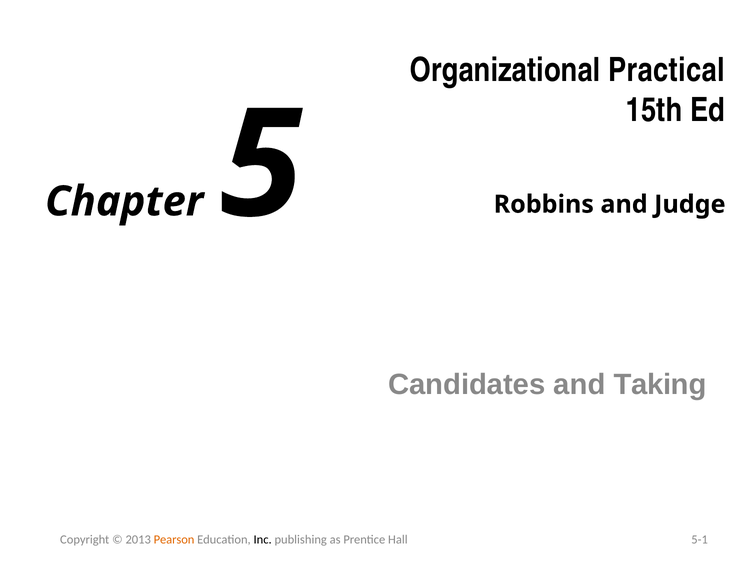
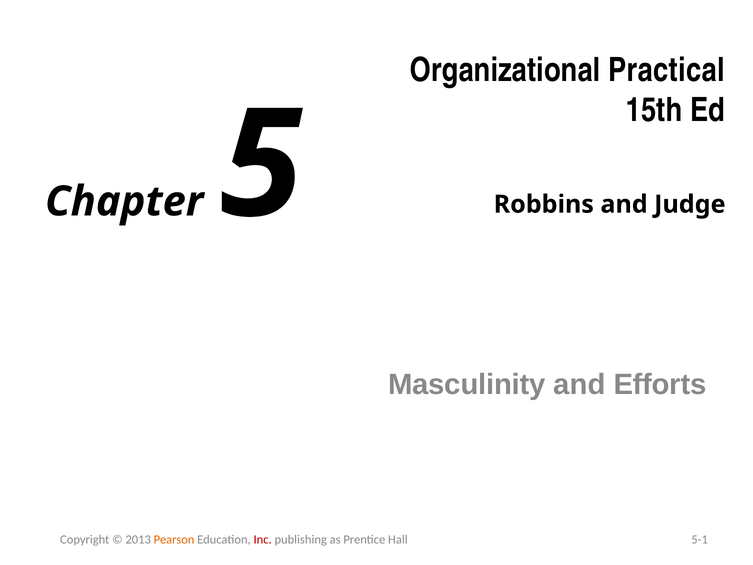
Candidates: Candidates -> Masculinity
Taking: Taking -> Efforts
Inc colour: black -> red
